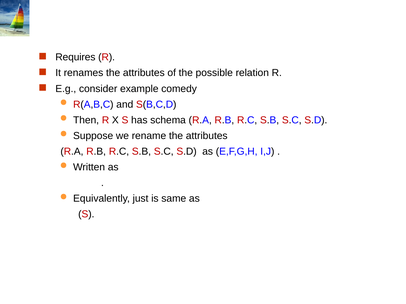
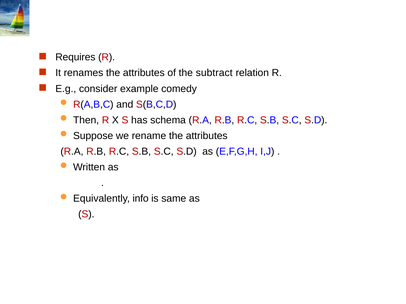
possible: possible -> subtract
just: just -> info
